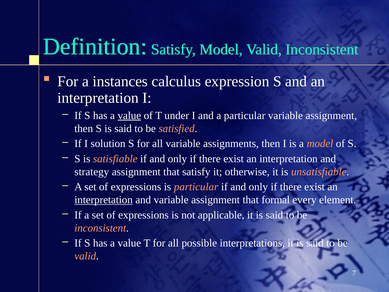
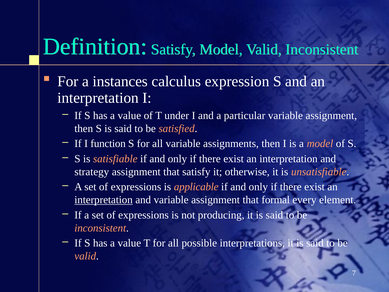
value at (129, 115) underline: present -> none
solution: solution -> function
is particular: particular -> applicable
applicable: applicable -> producing
